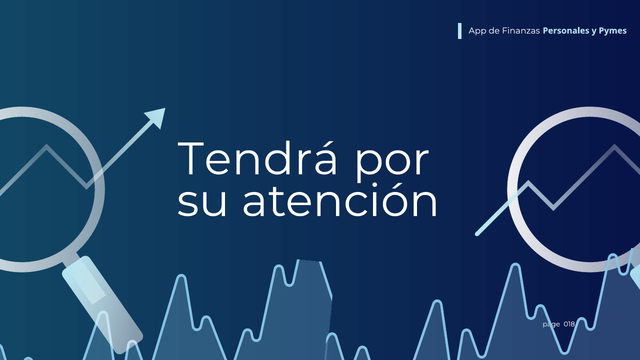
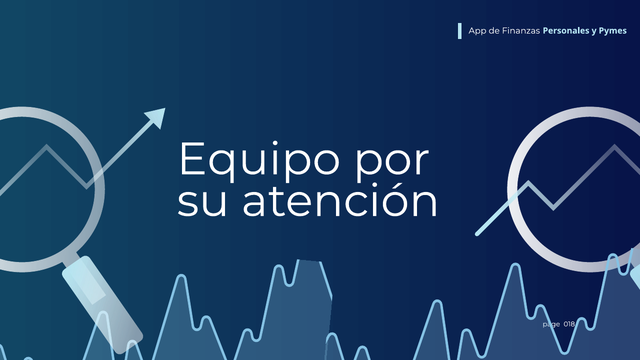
Tendrá: Tendrá -> Equipo
